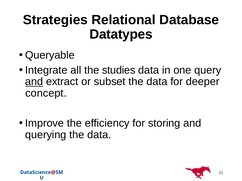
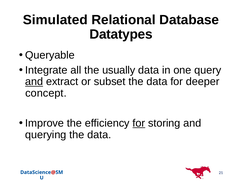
Strategies: Strategies -> Simulated
studies: studies -> usually
for at (139, 123) underline: none -> present
